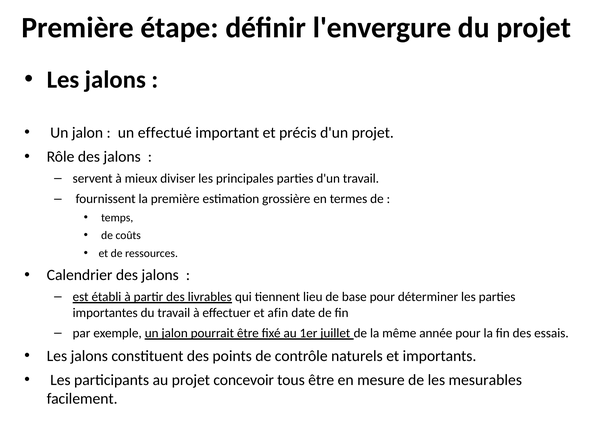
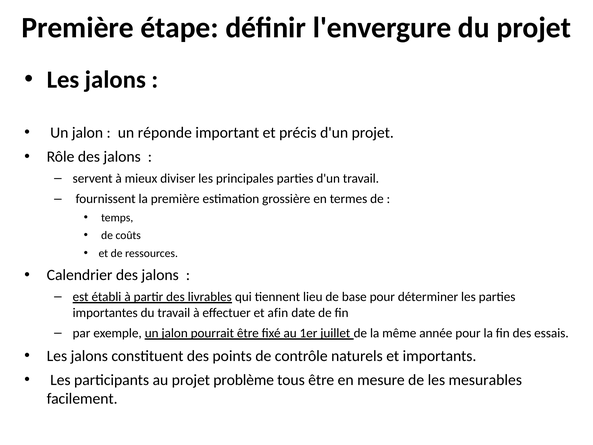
effectué: effectué -> réponde
concevoir: concevoir -> problème
